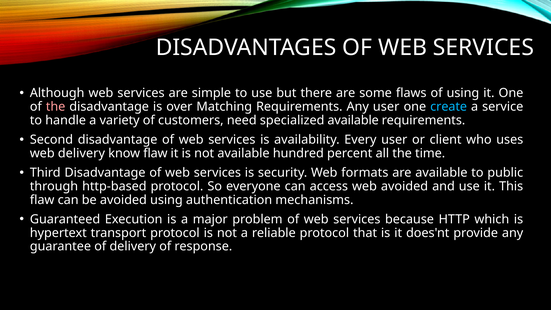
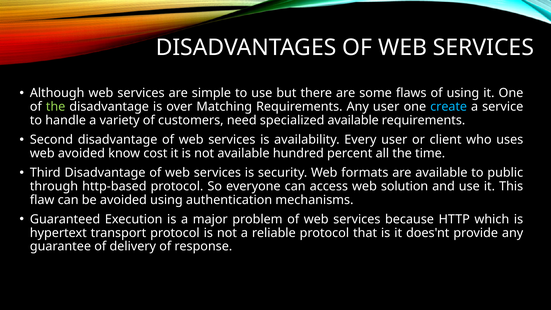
the at (56, 107) colour: pink -> light green
web delivery: delivery -> avoided
know flaw: flaw -> cost
web avoided: avoided -> solution
